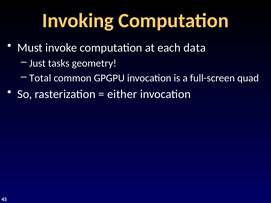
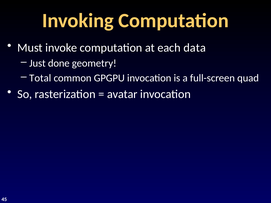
tasks: tasks -> done
either: either -> avatar
